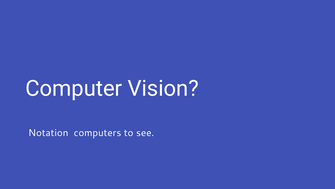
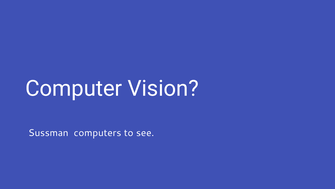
Notation: Notation -> Sussman
